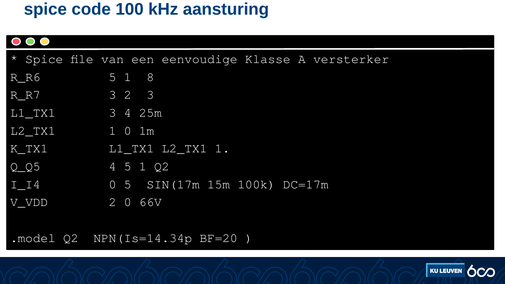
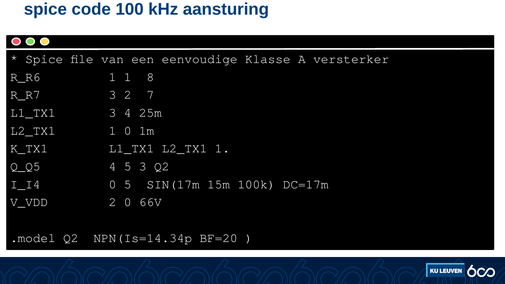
R_R6 5: 5 -> 1
2 3: 3 -> 7
4 5 1: 1 -> 3
